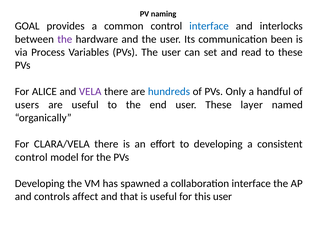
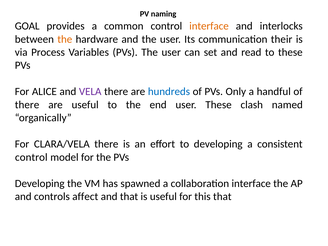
interface at (209, 26) colour: blue -> orange
the at (65, 39) colour: purple -> orange
been: been -> their
users at (27, 105): users -> there
layer: layer -> clash
this user: user -> that
